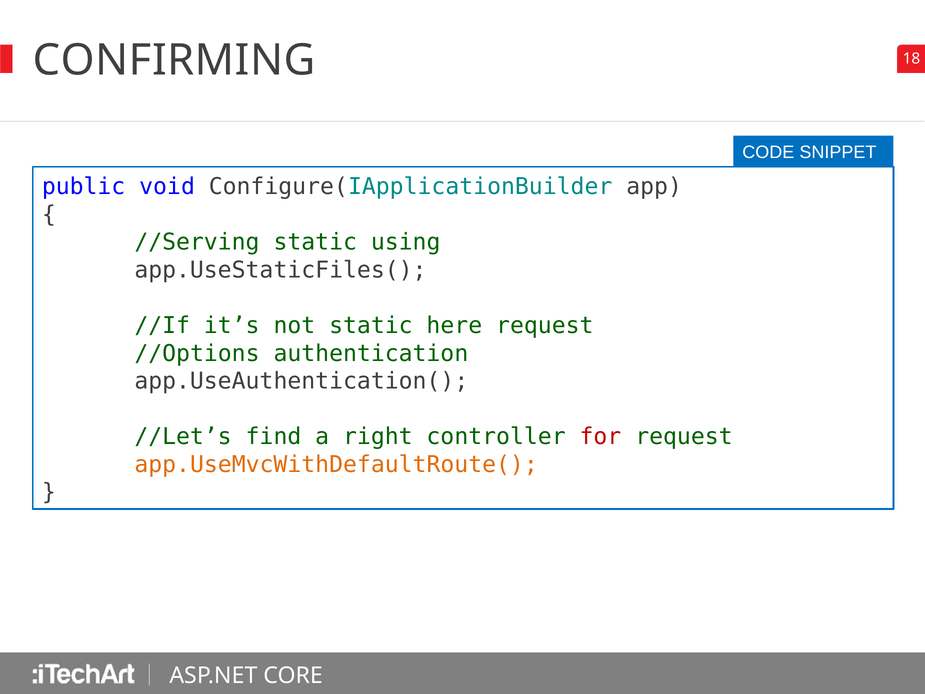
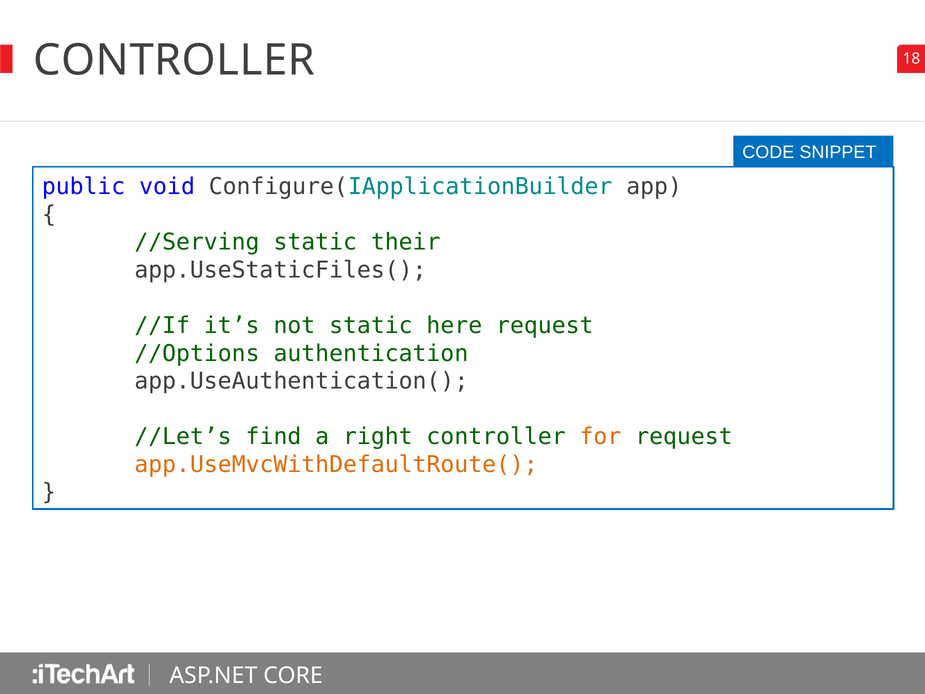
CONFIRMING at (174, 60): CONFIRMING -> CONTROLLER
using: using -> their
for colour: red -> orange
